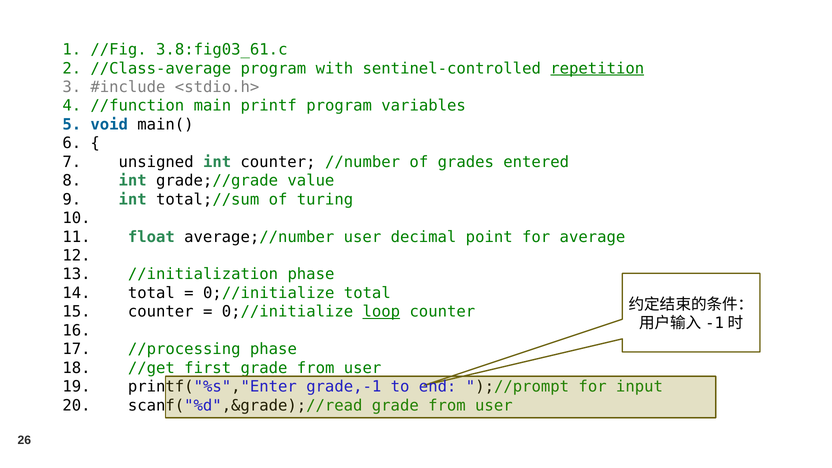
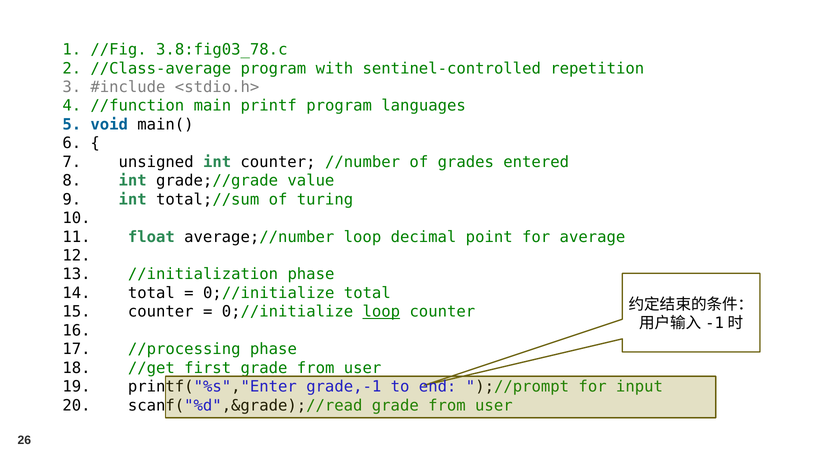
3.8:fig03_61.c: 3.8:fig03_61.c -> 3.8:fig03_78.c
repetition underline: present -> none
variables: variables -> languages
average;//number user: user -> loop
